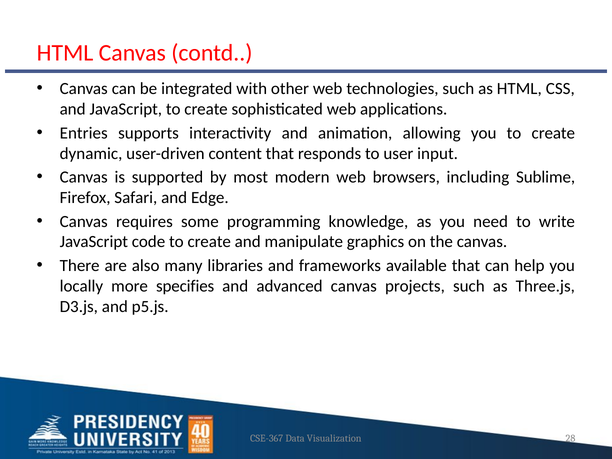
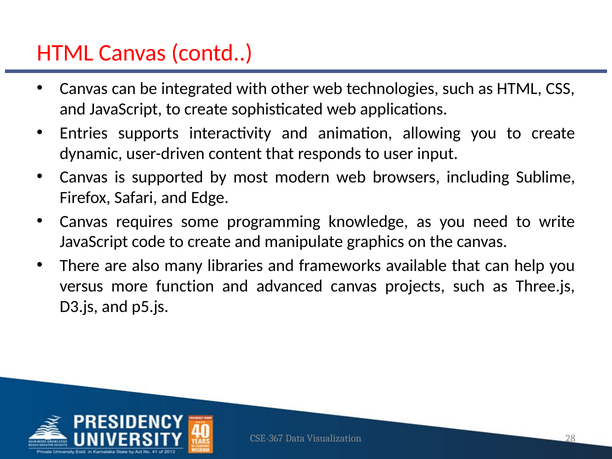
locally: locally -> versus
specifies: specifies -> function
